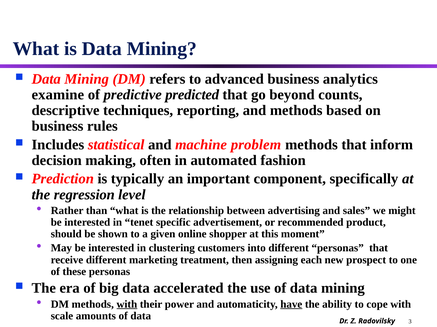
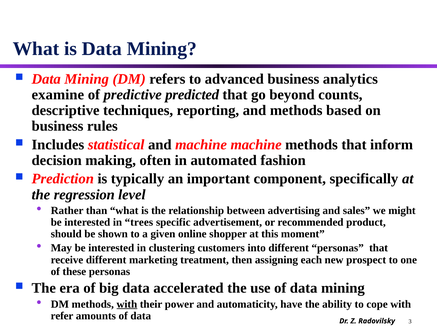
machine problem: problem -> machine
tenet: tenet -> trees
have underline: present -> none
scale: scale -> refer
